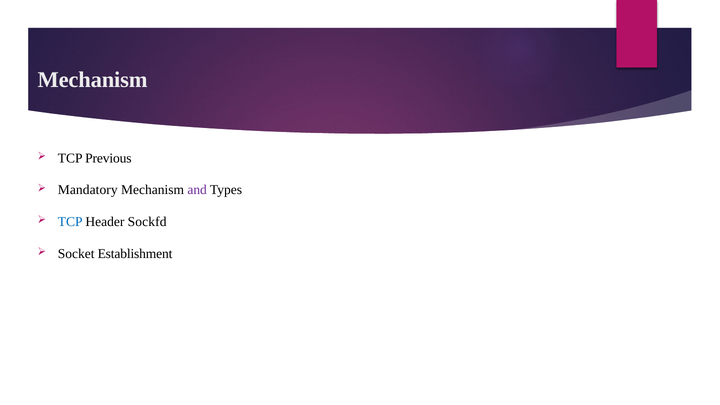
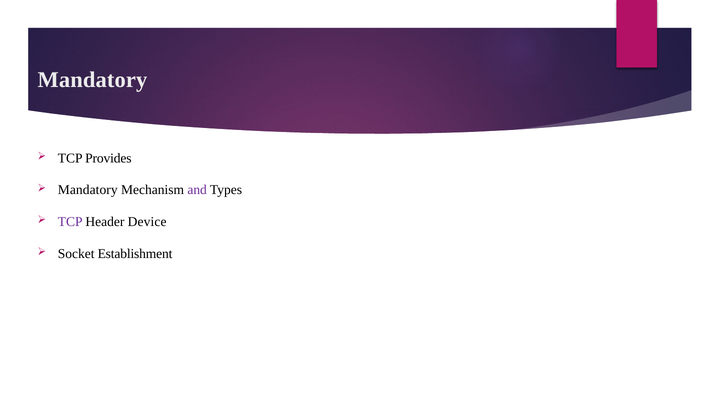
Mechanism at (93, 80): Mechanism -> Mandatory
Previous: Previous -> Provides
TCP at (70, 222) colour: blue -> purple
Sockfd: Sockfd -> Device
